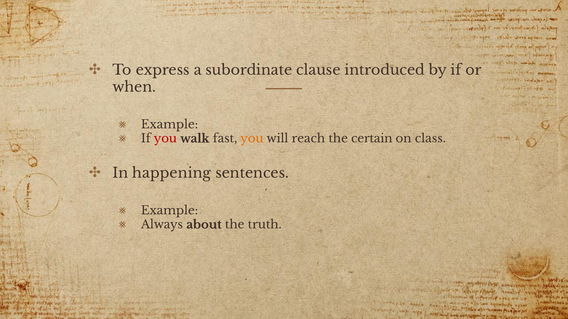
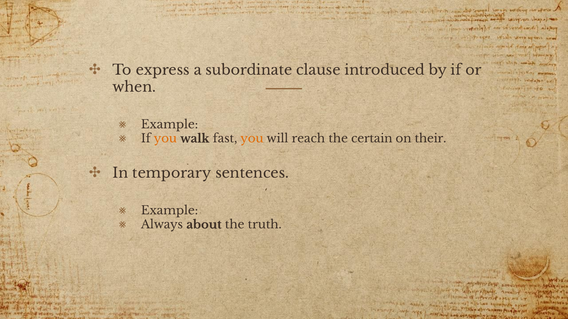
you at (165, 139) colour: red -> orange
class: class -> their
happening: happening -> temporary
